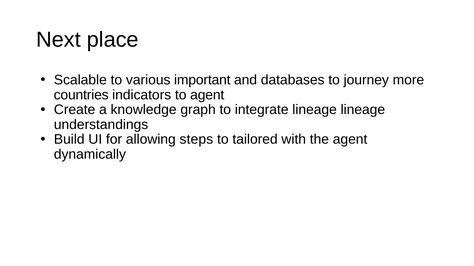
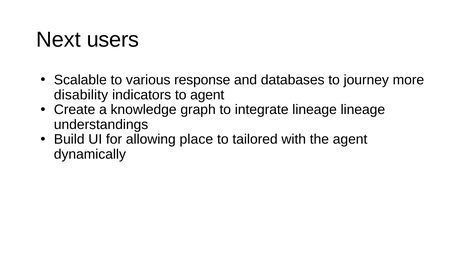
place: place -> users
important: important -> response
countries: countries -> disability
steps: steps -> place
